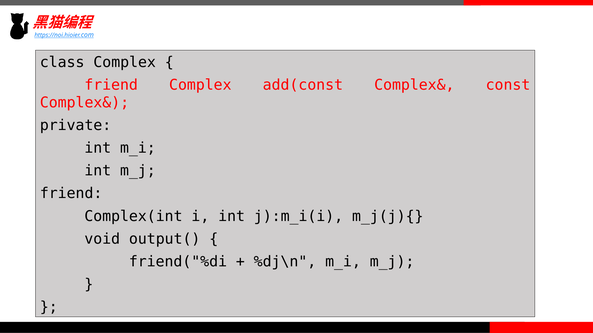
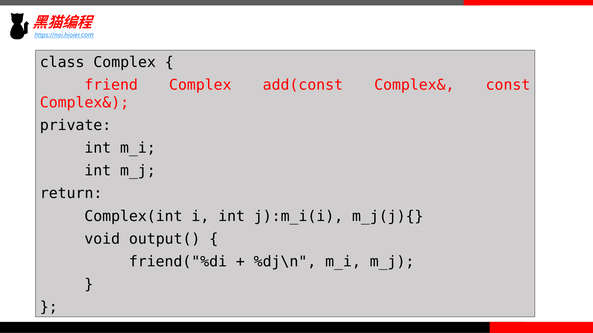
friend at (71, 194): friend -> return
